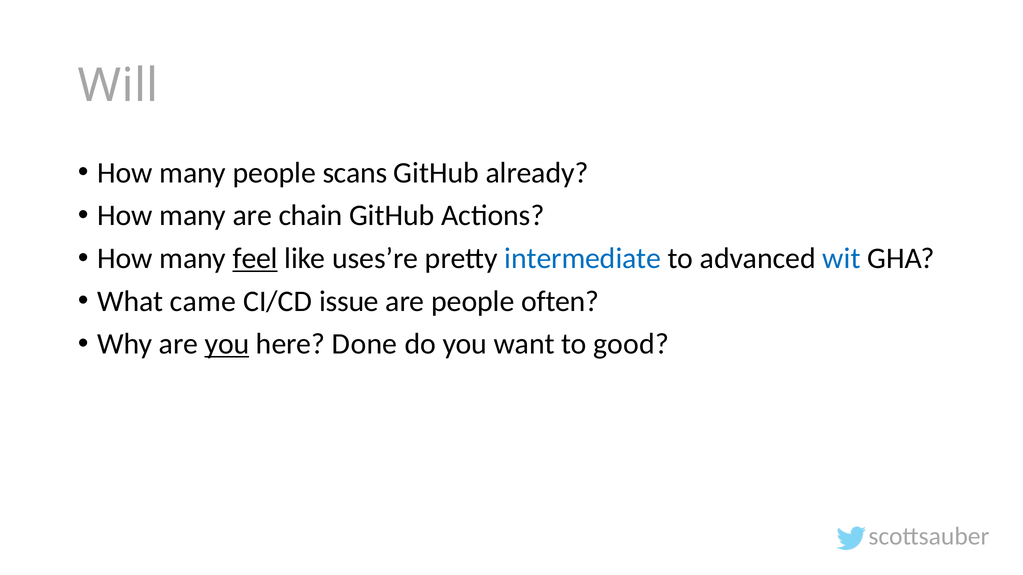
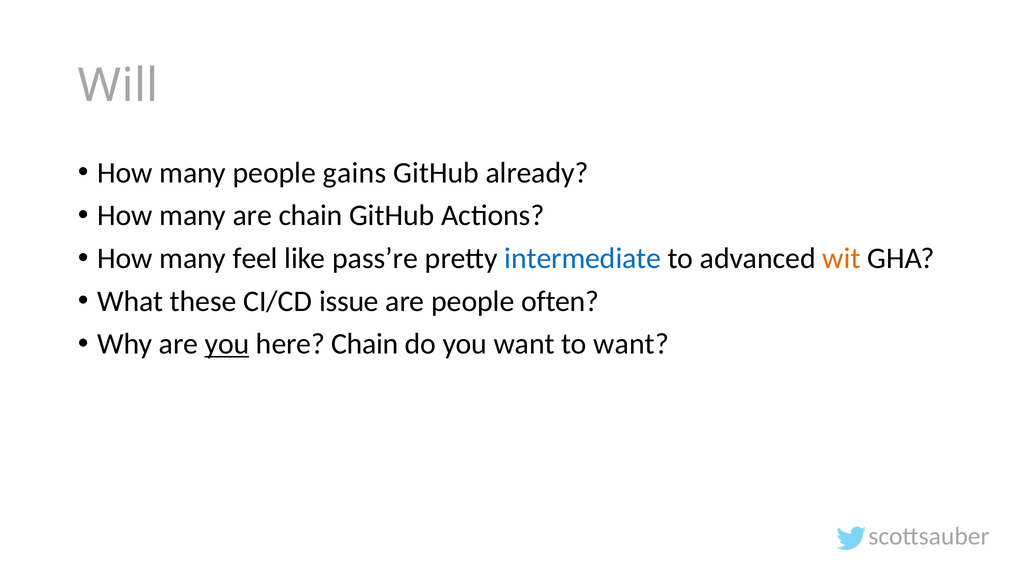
scans: scans -> gains
feel underline: present -> none
uses’re: uses’re -> pass’re
wit colour: blue -> orange
came: came -> these
here Done: Done -> Chain
to good: good -> want
